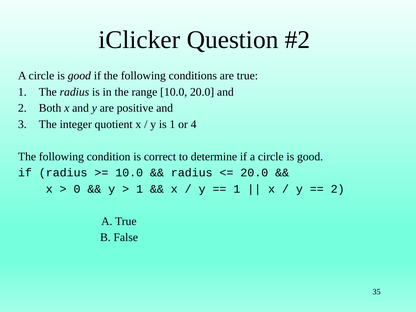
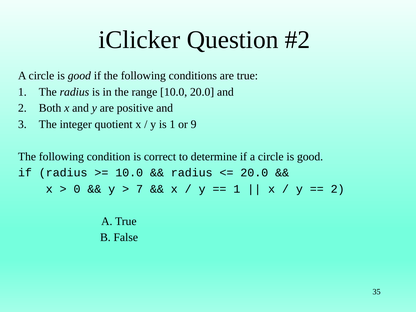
4: 4 -> 9
1 at (140, 189): 1 -> 7
